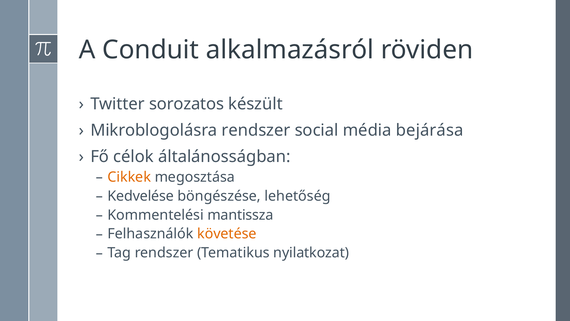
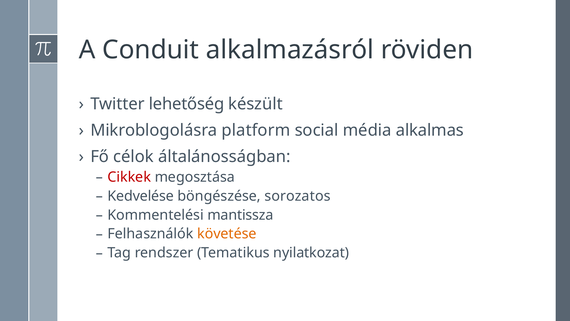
sorozatos: sorozatos -> lehetőség
Mikroblogolásra rendszer: rendszer -> platform
bejárása: bejárása -> alkalmas
Cikkek colour: orange -> red
lehetőség: lehetőség -> sorozatos
